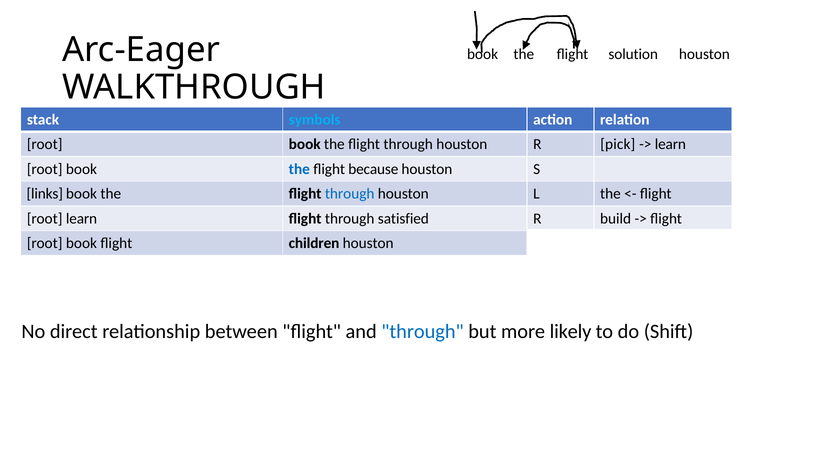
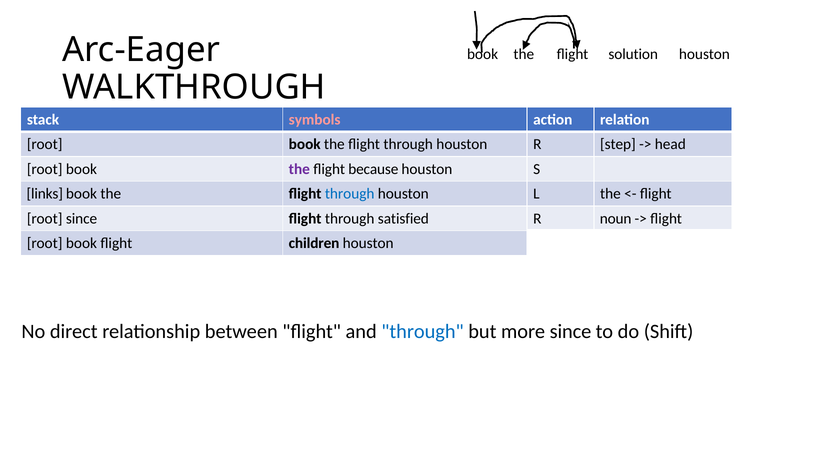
symbols colour: light blue -> pink
pick: pick -> step
learn at (670, 144): learn -> head
the at (299, 169) colour: blue -> purple
root learn: learn -> since
build: build -> noun
more likely: likely -> since
